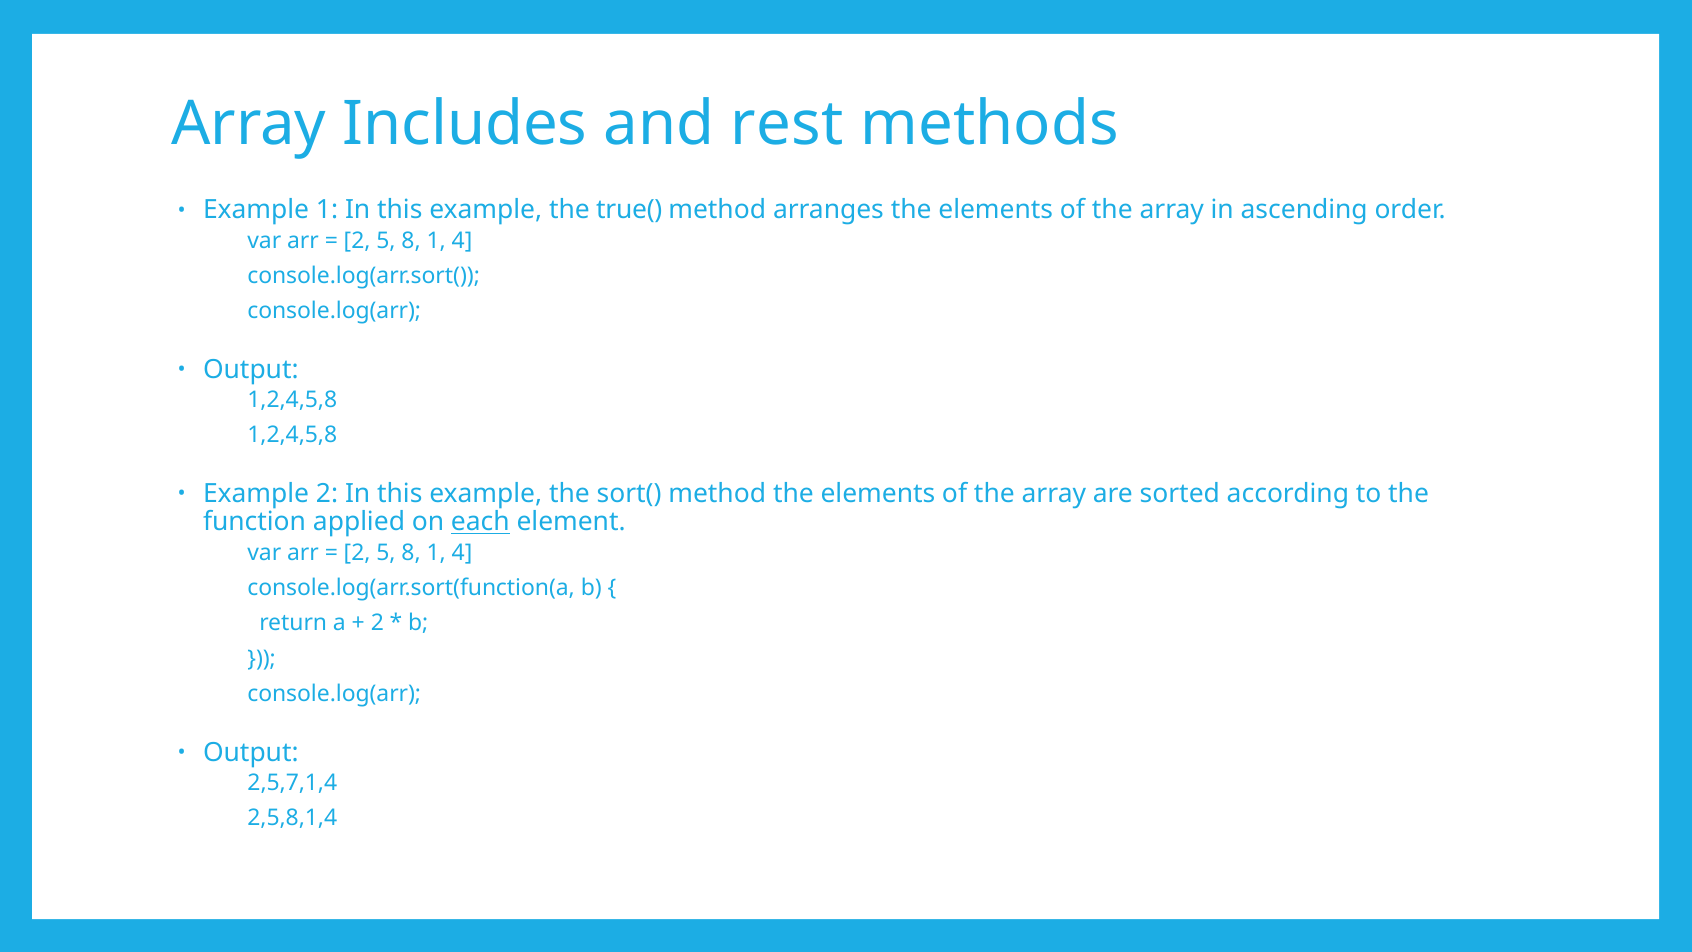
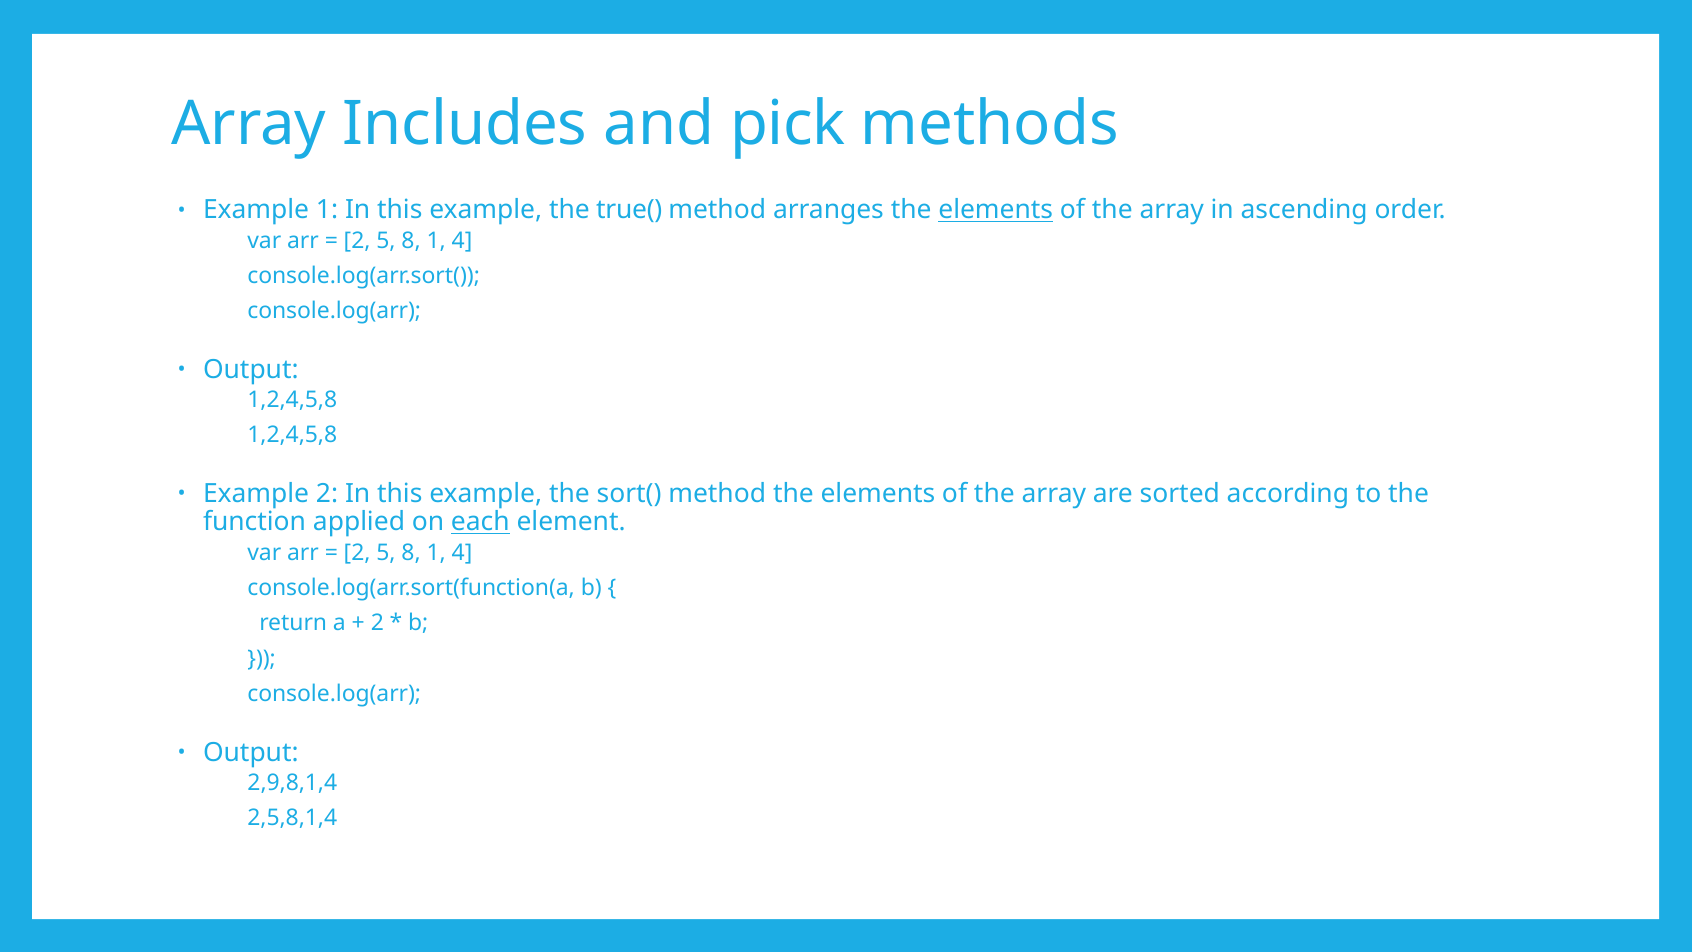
rest: rest -> pick
elements at (996, 210) underline: none -> present
2,5,7,1,4: 2,5,7,1,4 -> 2,9,8,1,4
